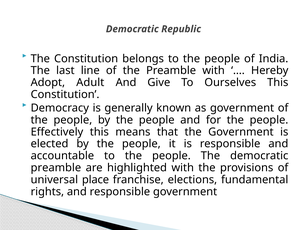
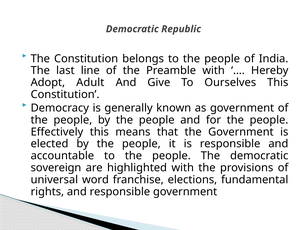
preamble at (56, 168): preamble -> sovereign
place: place -> word
